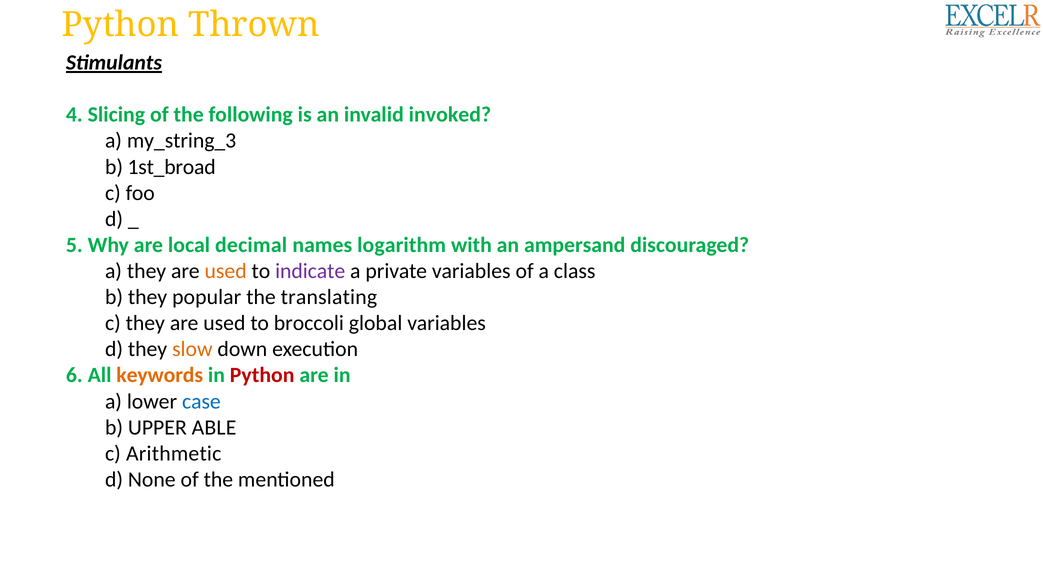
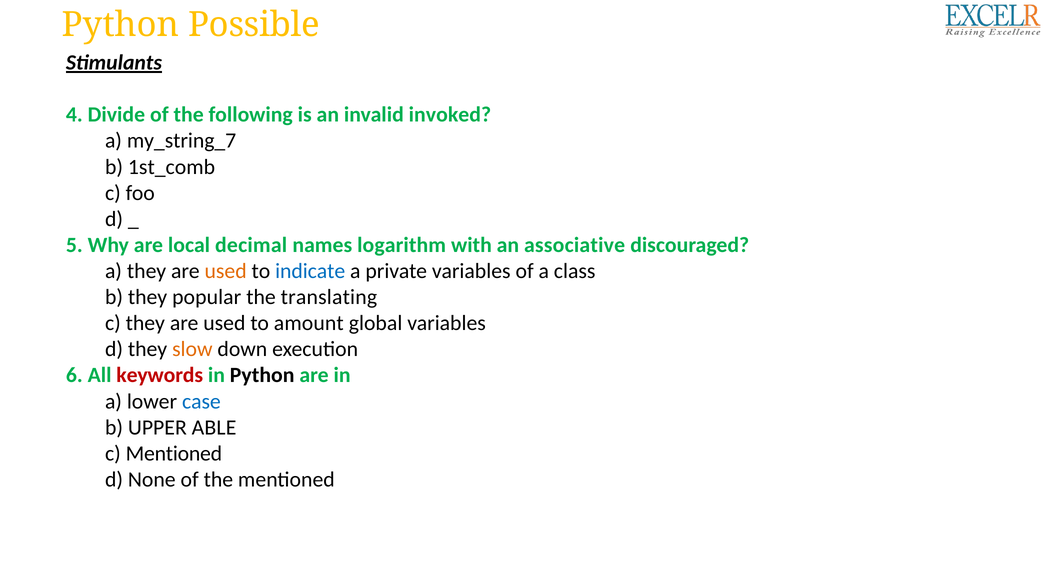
Thrown: Thrown -> Possible
Slicing: Slicing -> Divide
my_string_3: my_string_3 -> my_string_7
1st_broad: 1st_broad -> 1st_comb
ampersand: ampersand -> associative
indicate colour: purple -> blue
broccoli: broccoli -> amount
keywords colour: orange -> red
Python at (262, 376) colour: red -> black
c Arithmetic: Arithmetic -> Mentioned
